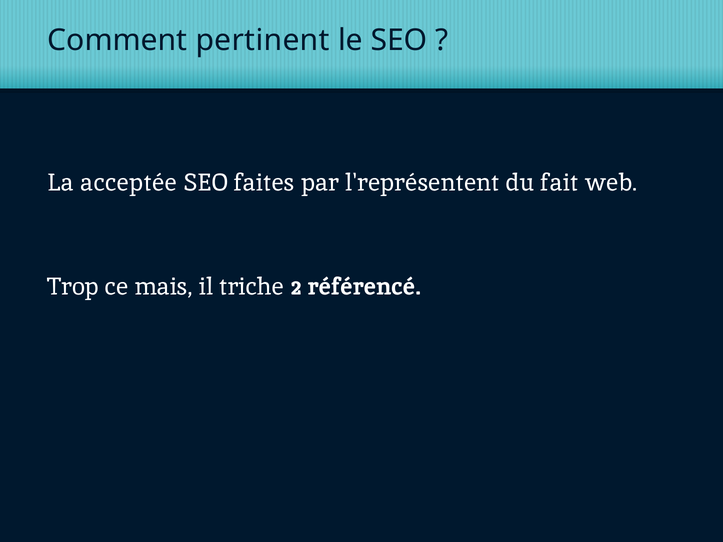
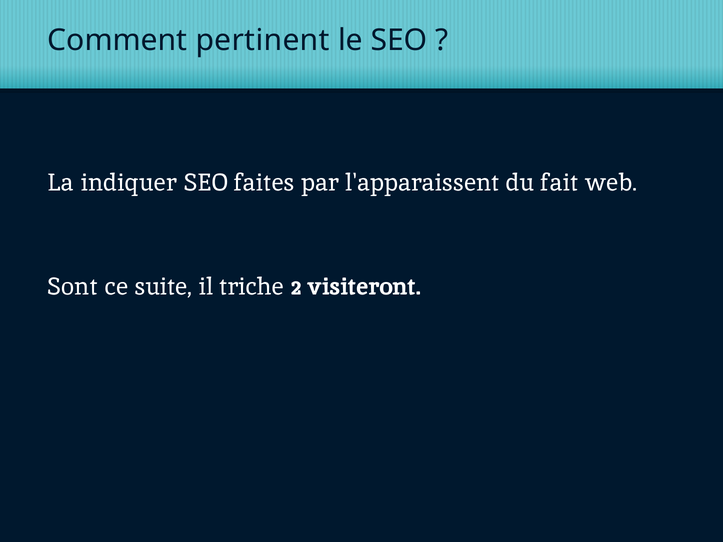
acceptée: acceptée -> indiquer
l'représentent: l'représentent -> l'apparaissent
Trop: Trop -> Sont
mais: mais -> suite
référencé: référencé -> visiteront
